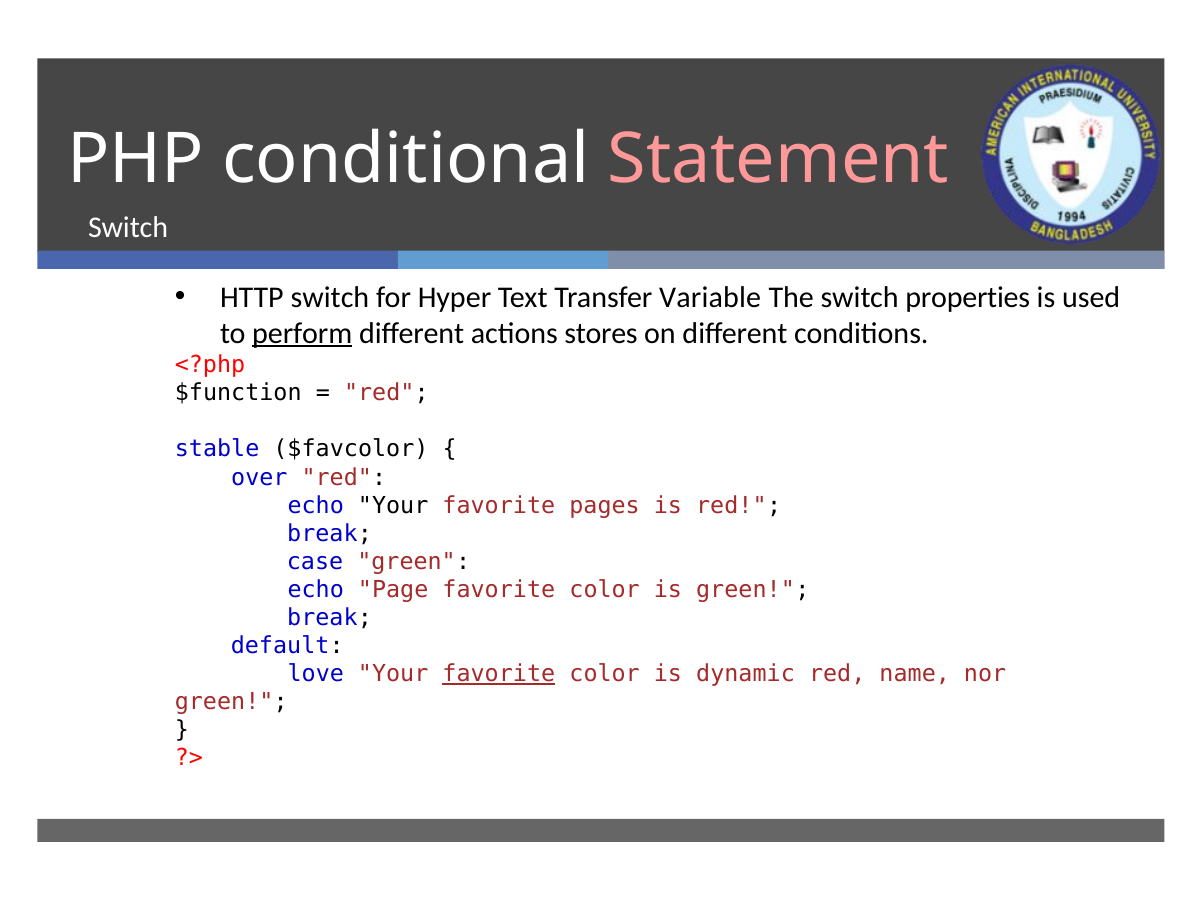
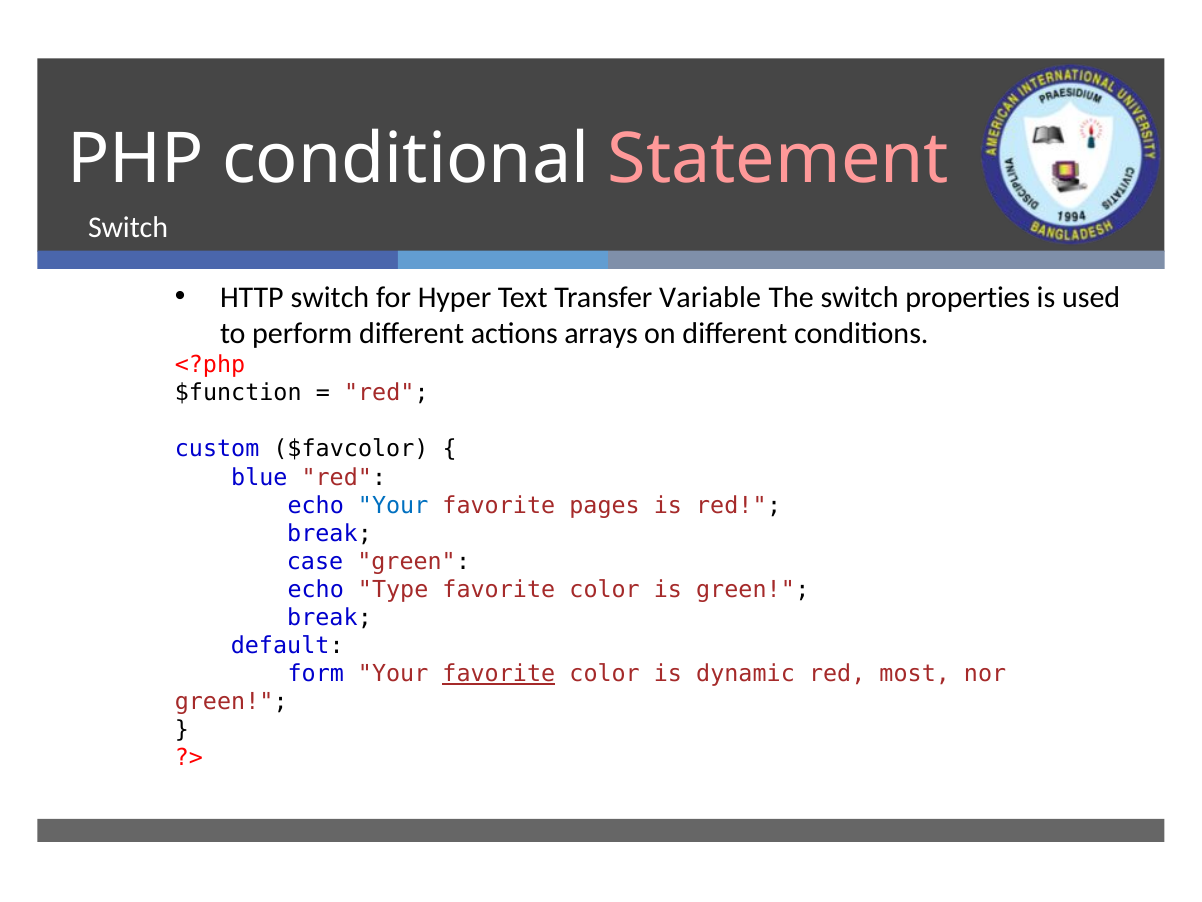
perform underline: present -> none
stores: stores -> arrays
stable: stable -> custom
over: over -> blue
Your at (393, 505) colour: black -> blue
Page: Page -> Type
love: love -> form
name: name -> most
